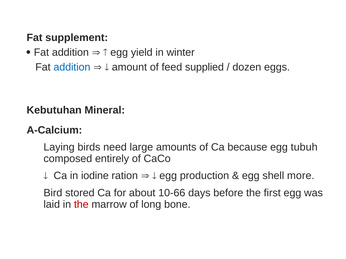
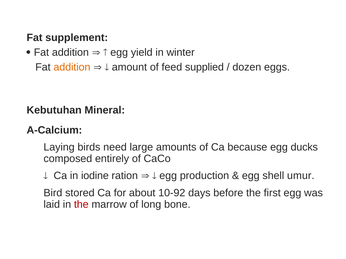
addition at (72, 67) colour: blue -> orange
tubuh: tubuh -> ducks
more: more -> umur
10-66: 10-66 -> 10-92
